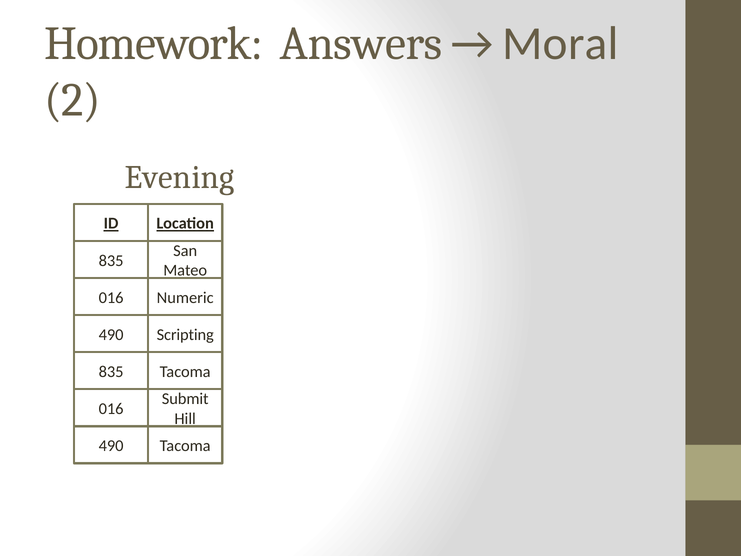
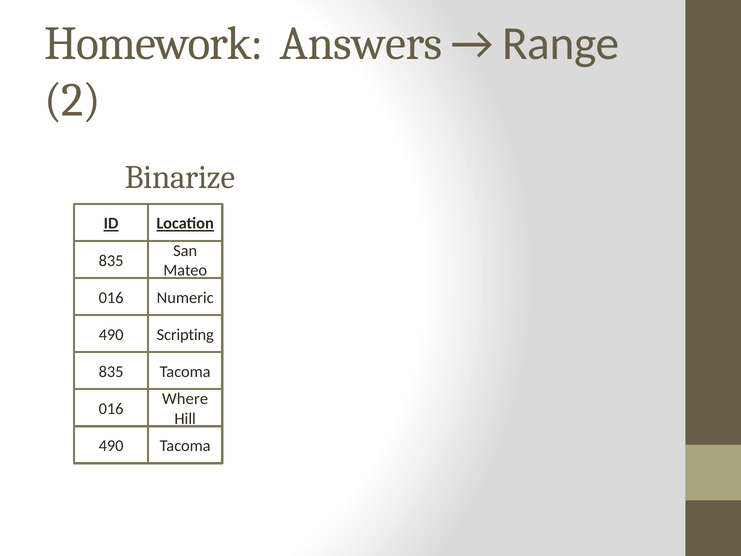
Moral: Moral -> Range
Evening: Evening -> Binarize
Submit: Submit -> Where
